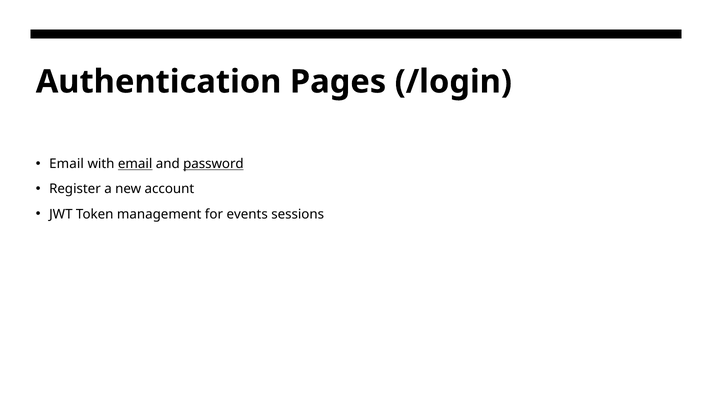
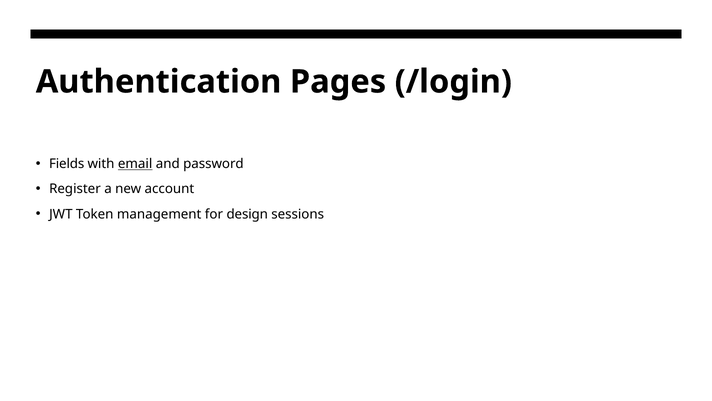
Email at (67, 164): Email -> Fields
password underline: present -> none
events: events -> design
